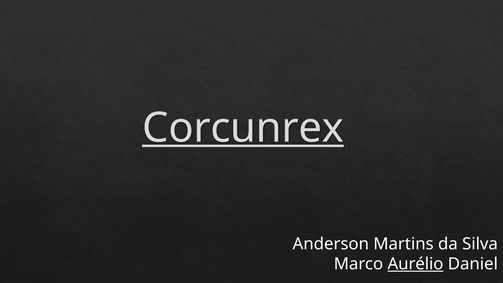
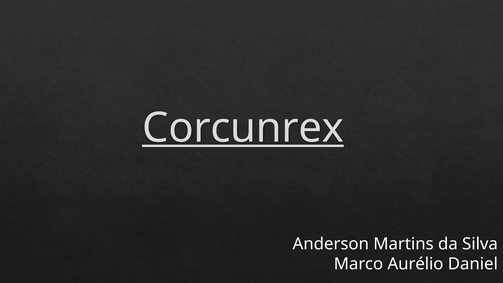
Aurélio underline: present -> none
